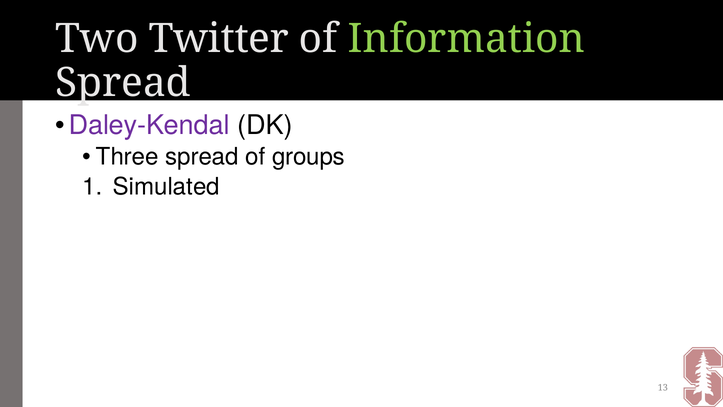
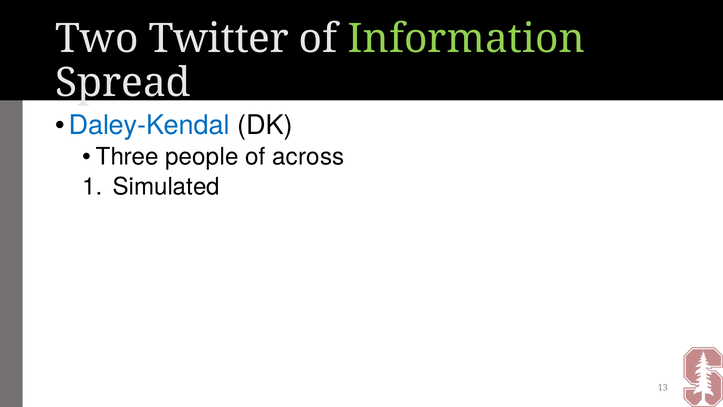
Daley-Kendal colour: purple -> blue
Three spread: spread -> people
groups: groups -> across
